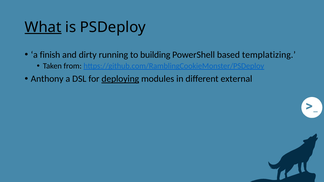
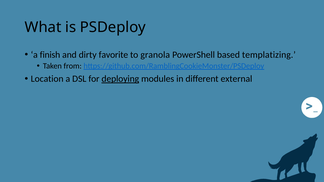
What underline: present -> none
running: running -> favorite
building: building -> granola
Anthony: Anthony -> Location
